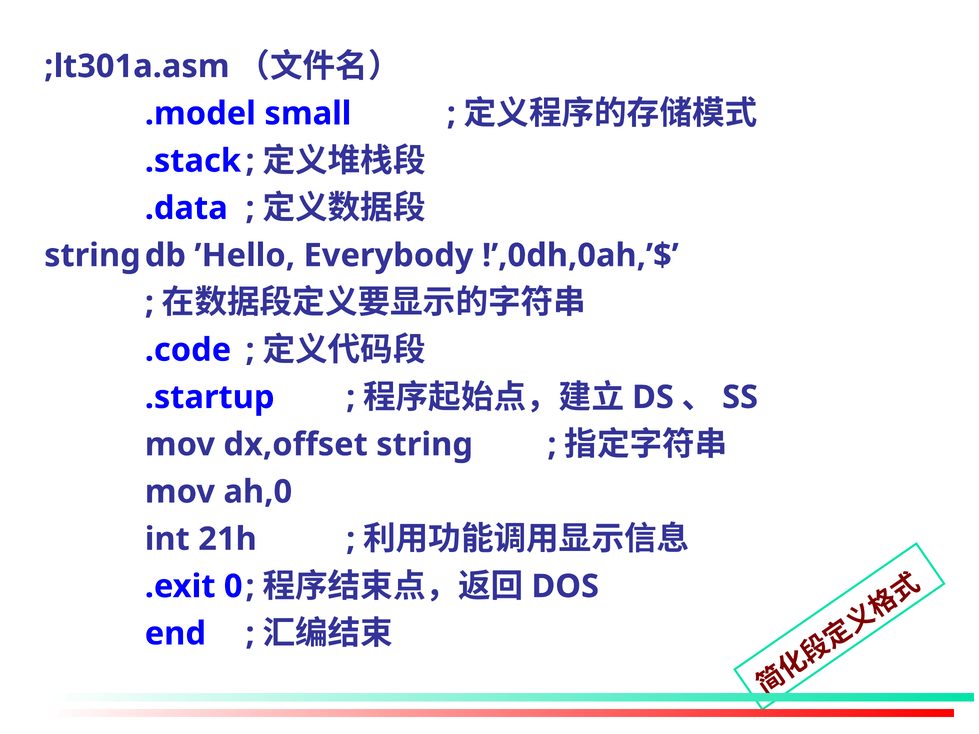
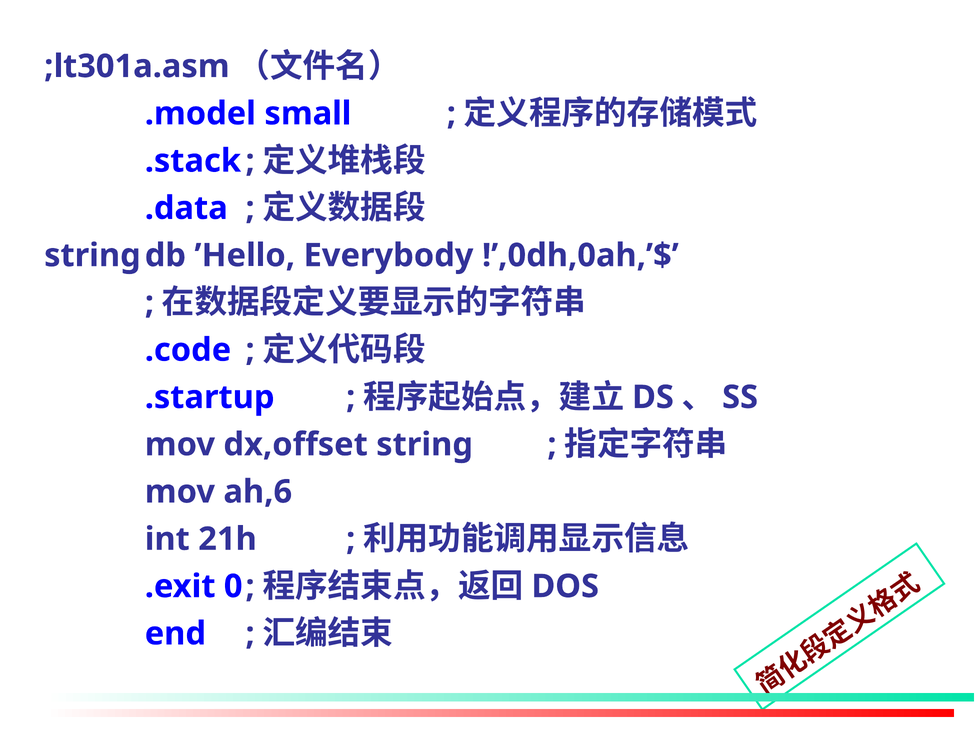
ah,0: ah,0 -> ah,6
